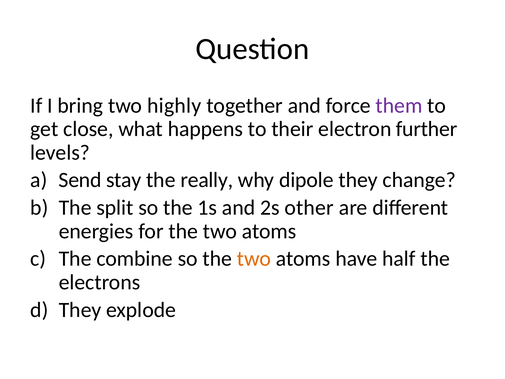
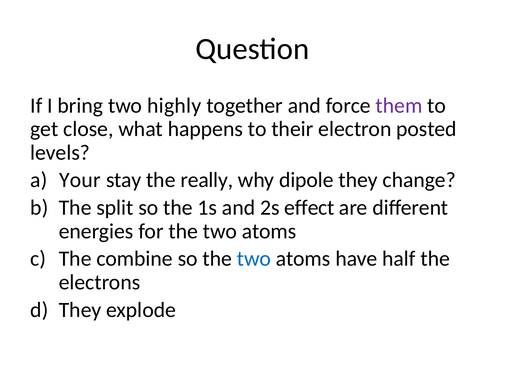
further: further -> posted
Send: Send -> Your
other: other -> effect
two at (254, 259) colour: orange -> blue
